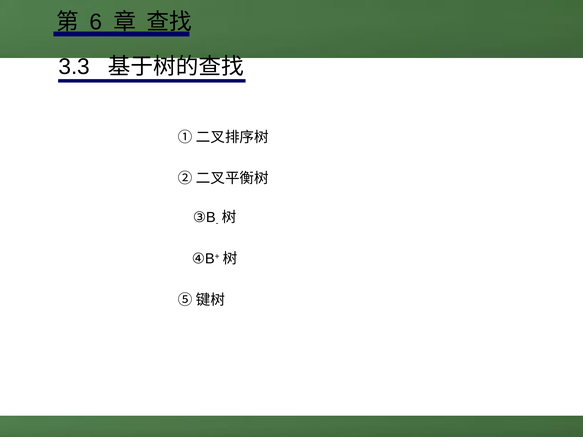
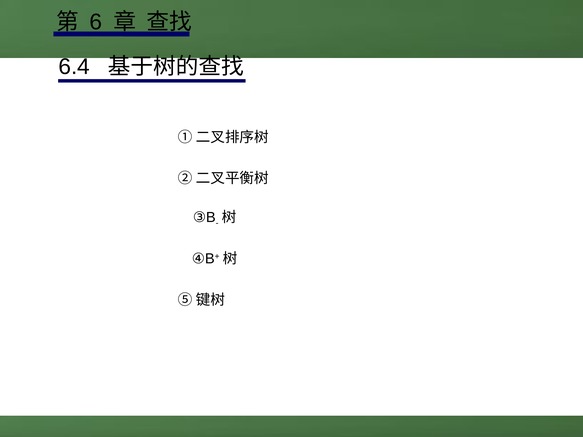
3.3: 3.3 -> 6.4
